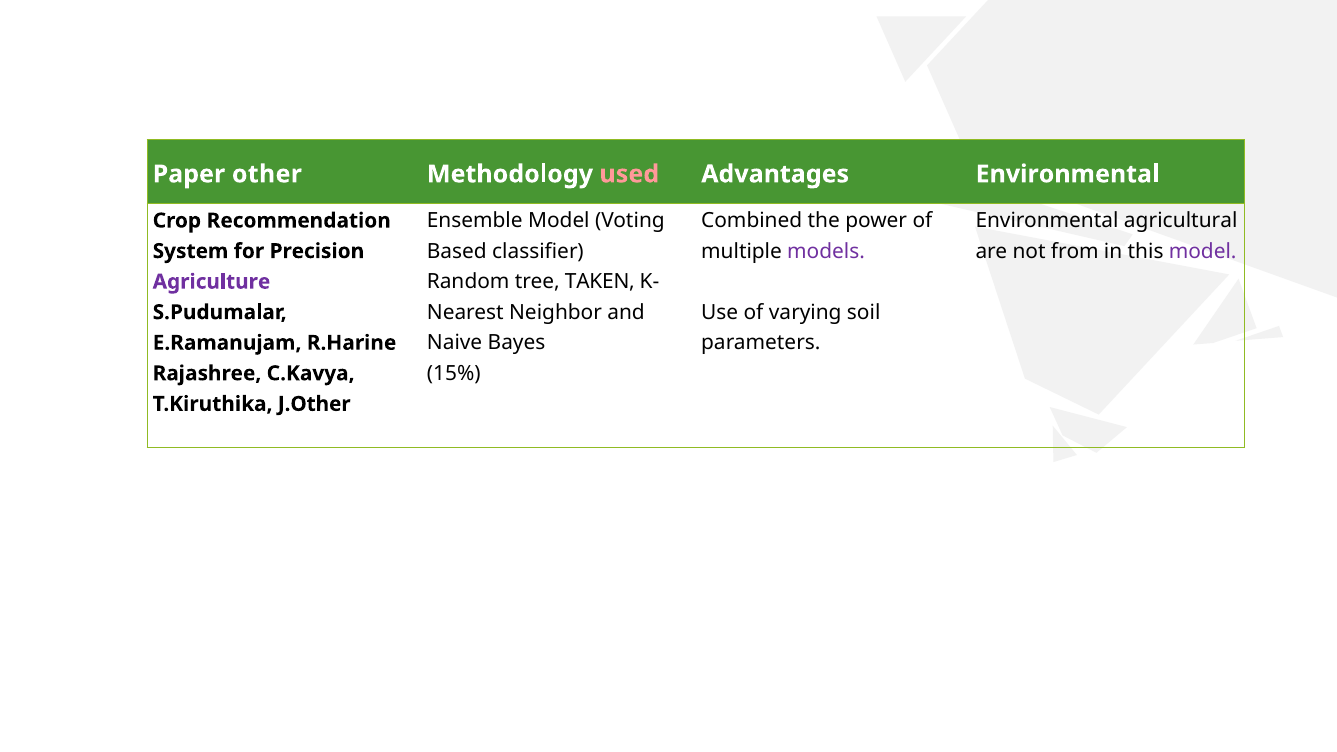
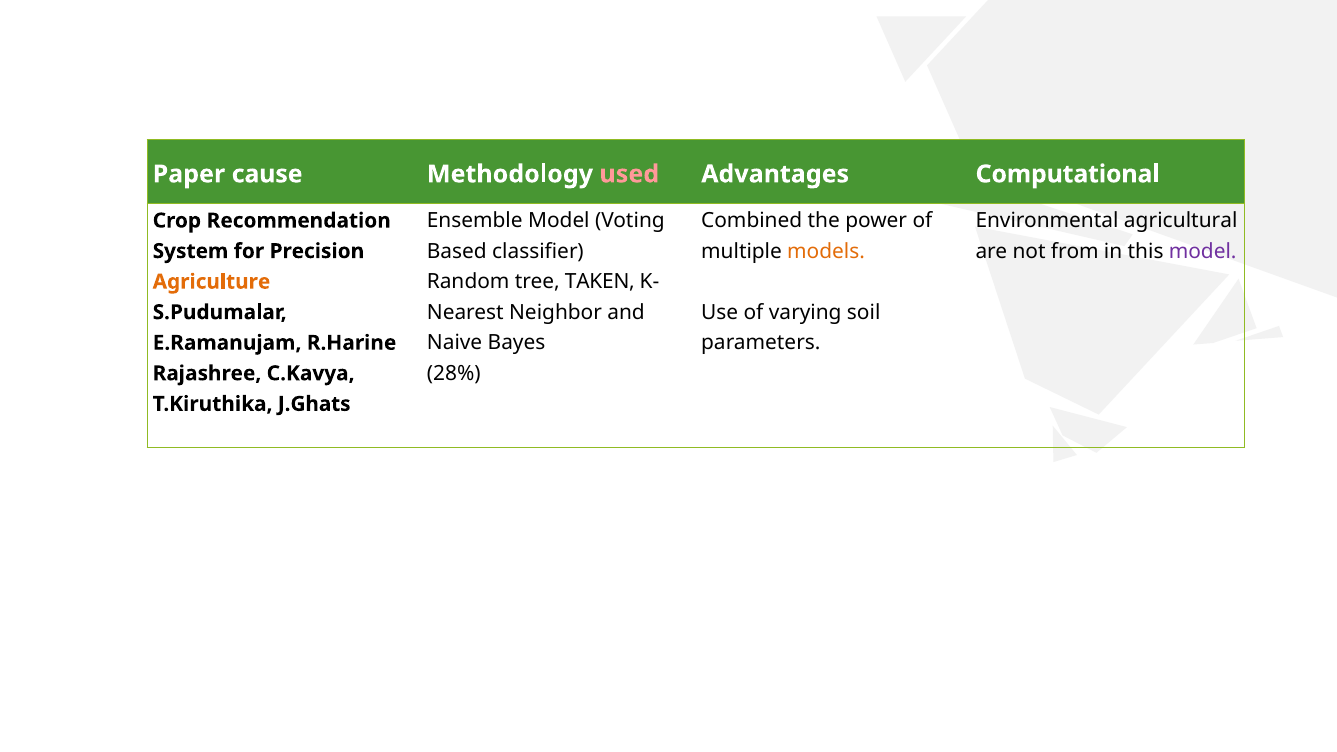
other: other -> cause
Advantages Environmental: Environmental -> Computational
models colour: purple -> orange
Agriculture colour: purple -> orange
15%: 15% -> 28%
J.Other: J.Other -> J.Ghats
